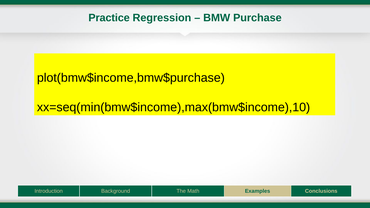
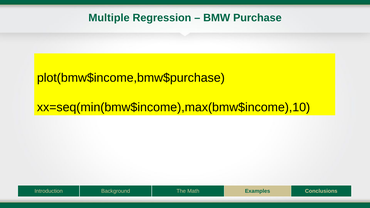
Practice: Practice -> Multiple
